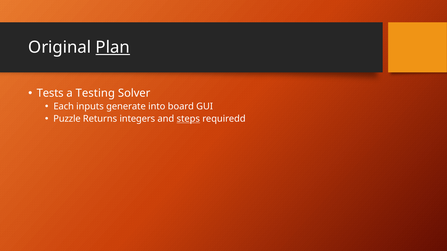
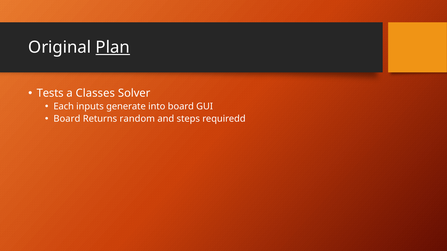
Testing: Testing -> Classes
Puzzle at (67, 119): Puzzle -> Board
integers: integers -> random
steps underline: present -> none
